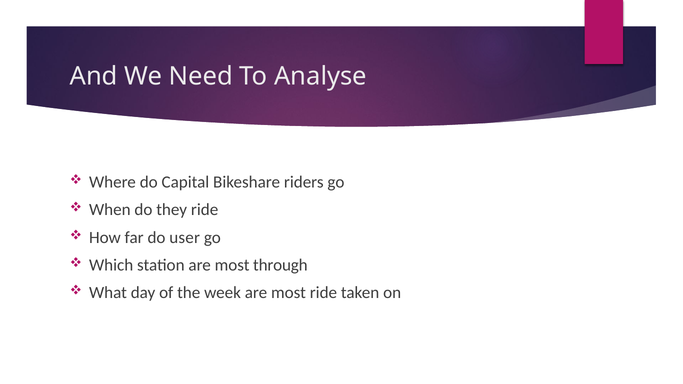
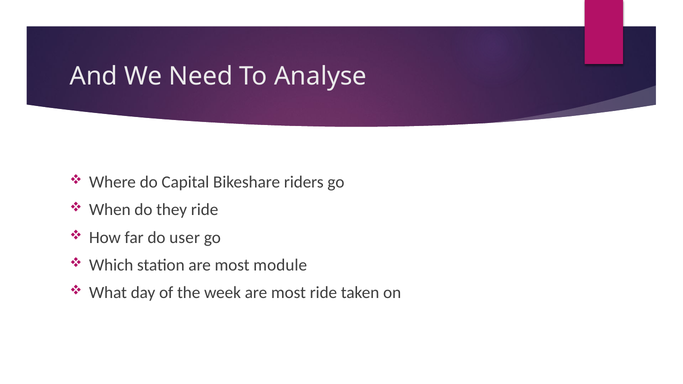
through: through -> module
